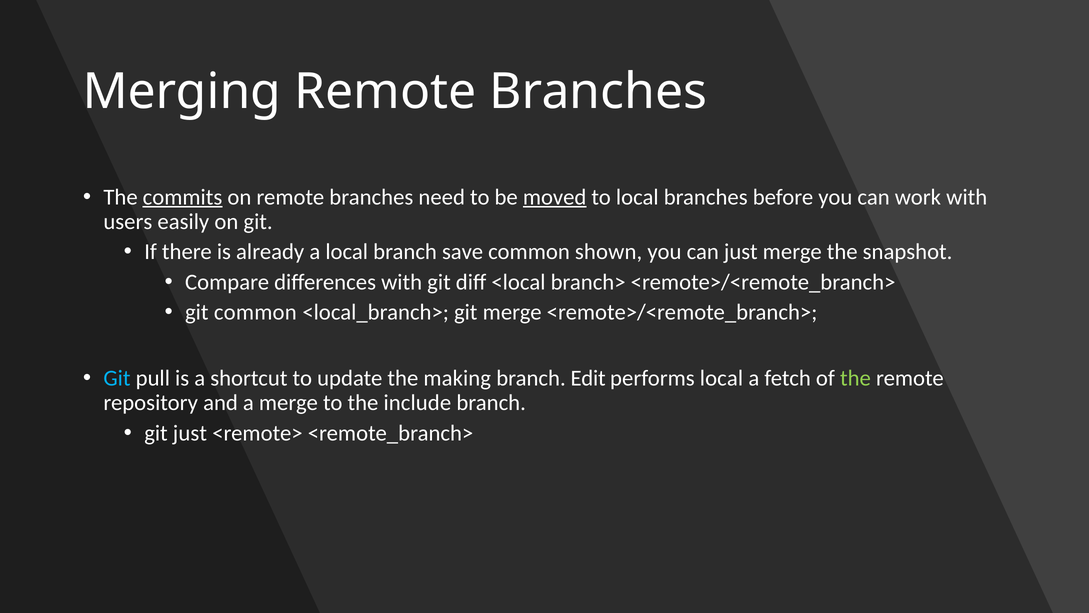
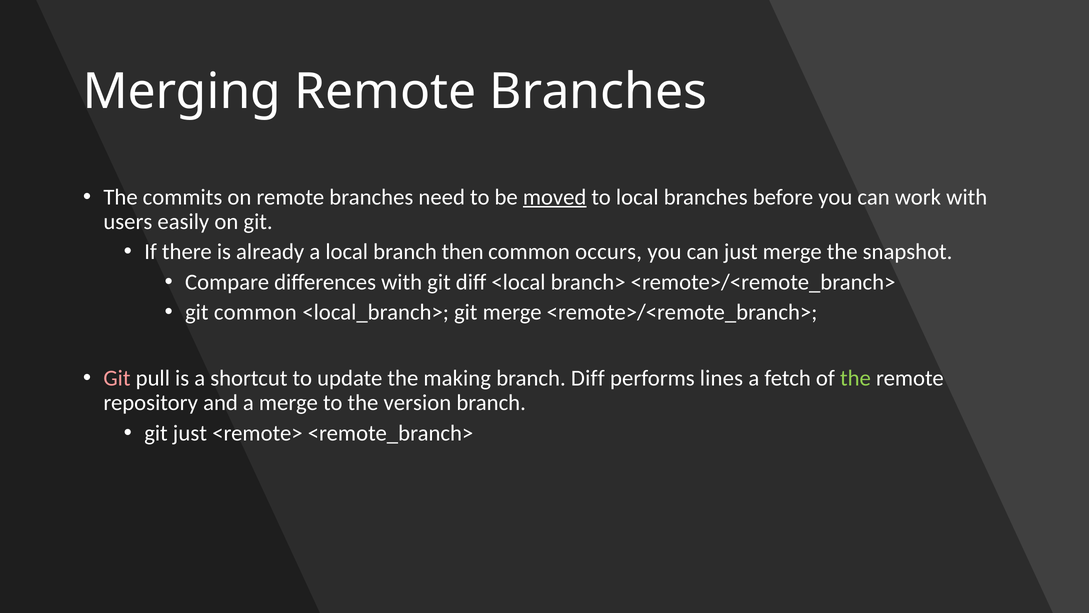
commits underline: present -> none
save: save -> then
shown: shown -> occurs
Git at (117, 378) colour: light blue -> pink
branch Edit: Edit -> Diff
performs local: local -> lines
include: include -> version
